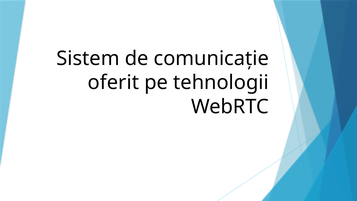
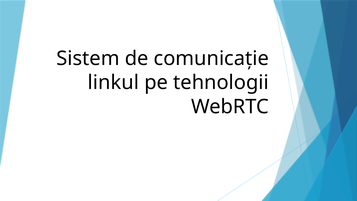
oferit: oferit -> linkul
